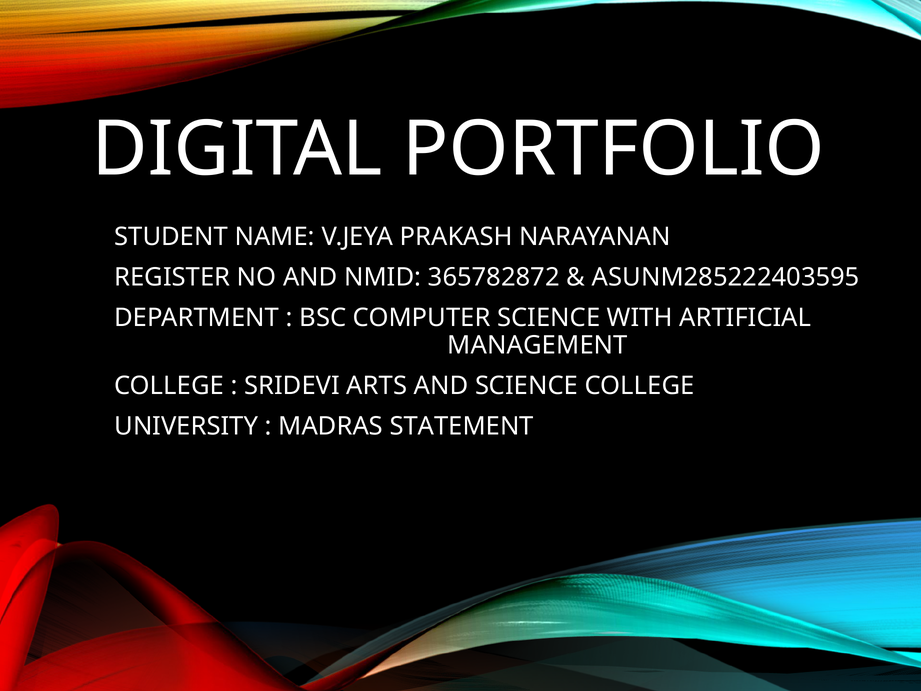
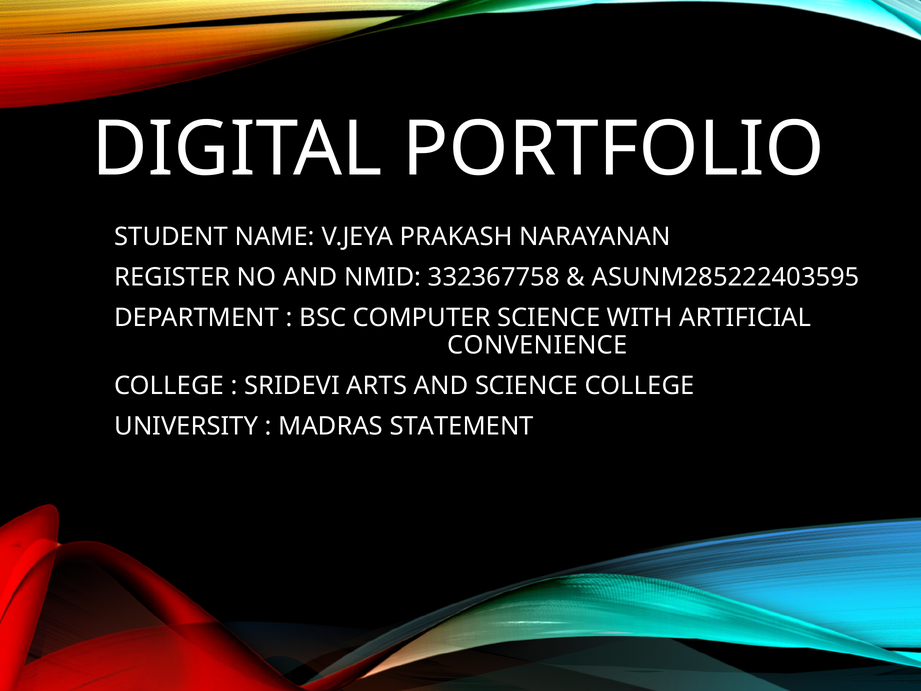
365782872: 365782872 -> 332367758
MANAGEMENT: MANAGEMENT -> CONVENIENCE
